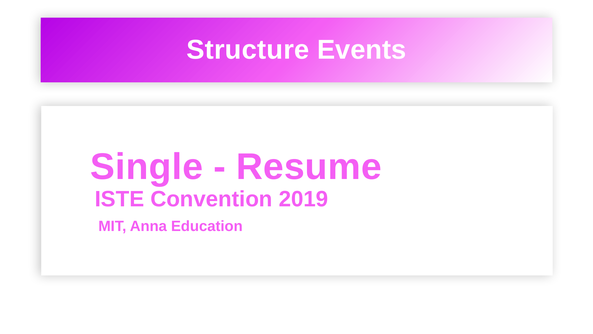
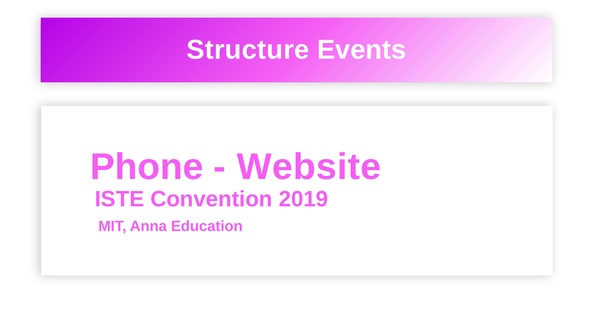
Single: Single -> Phone
Resume: Resume -> Website
